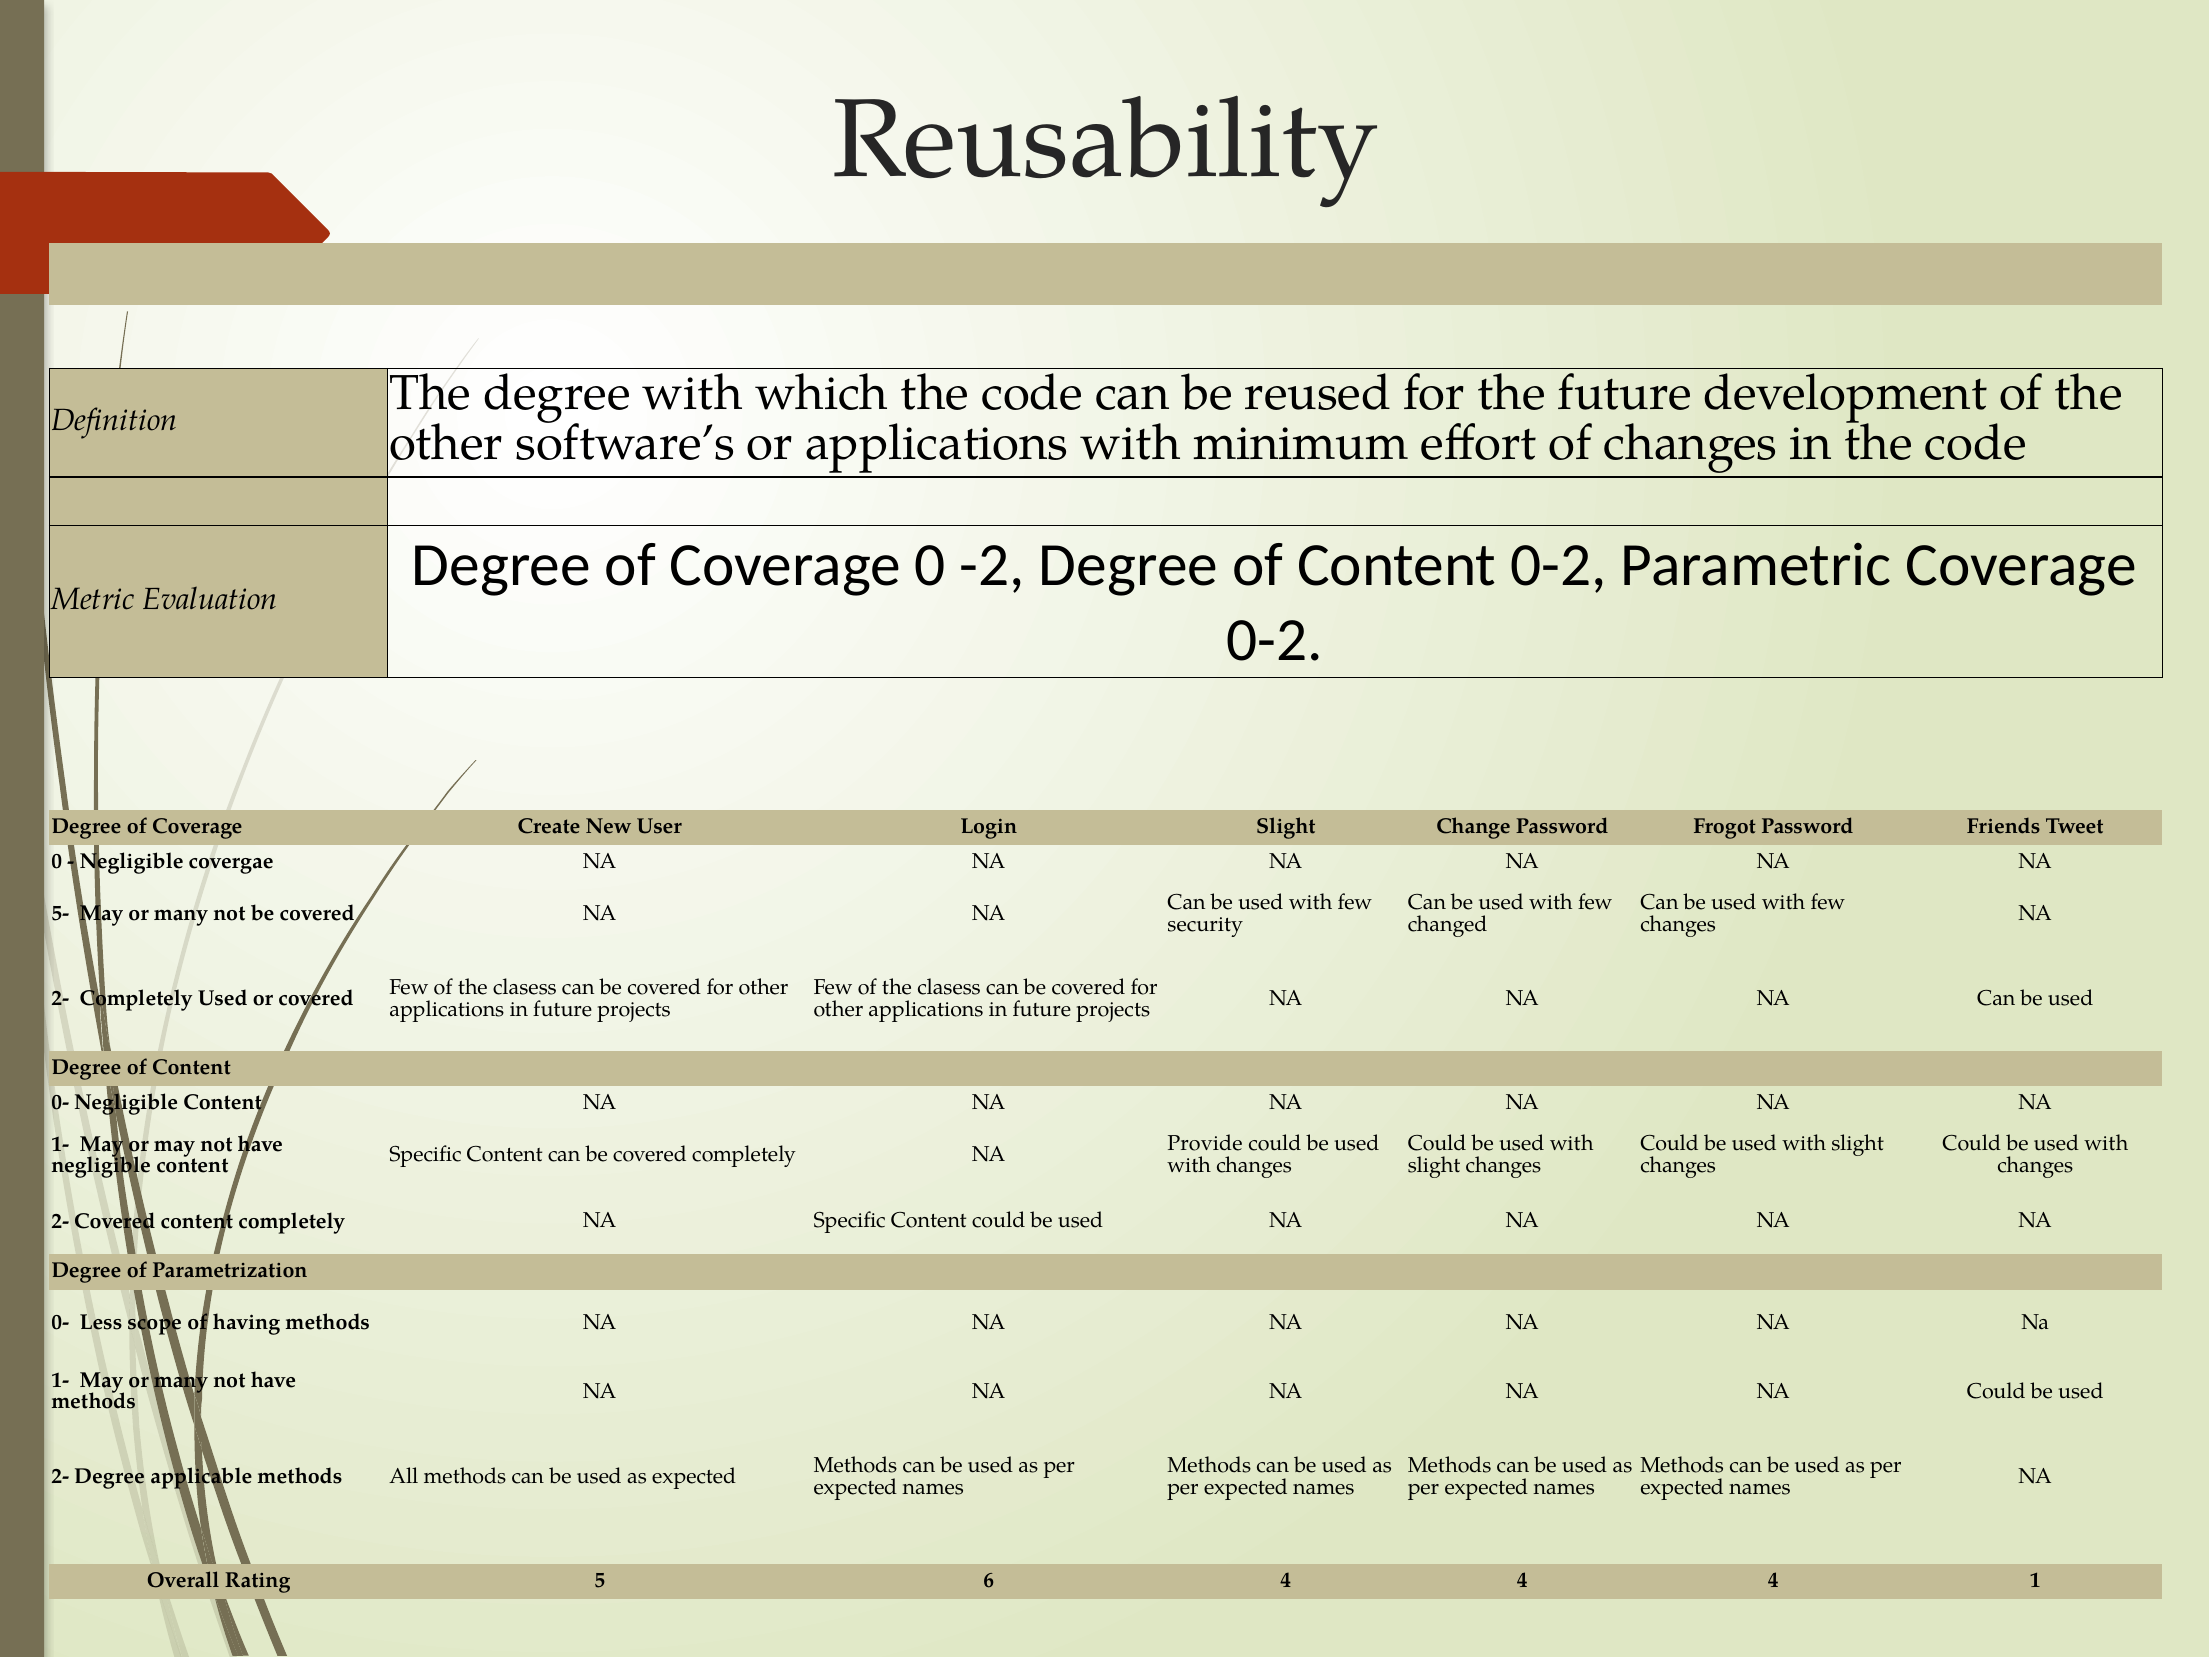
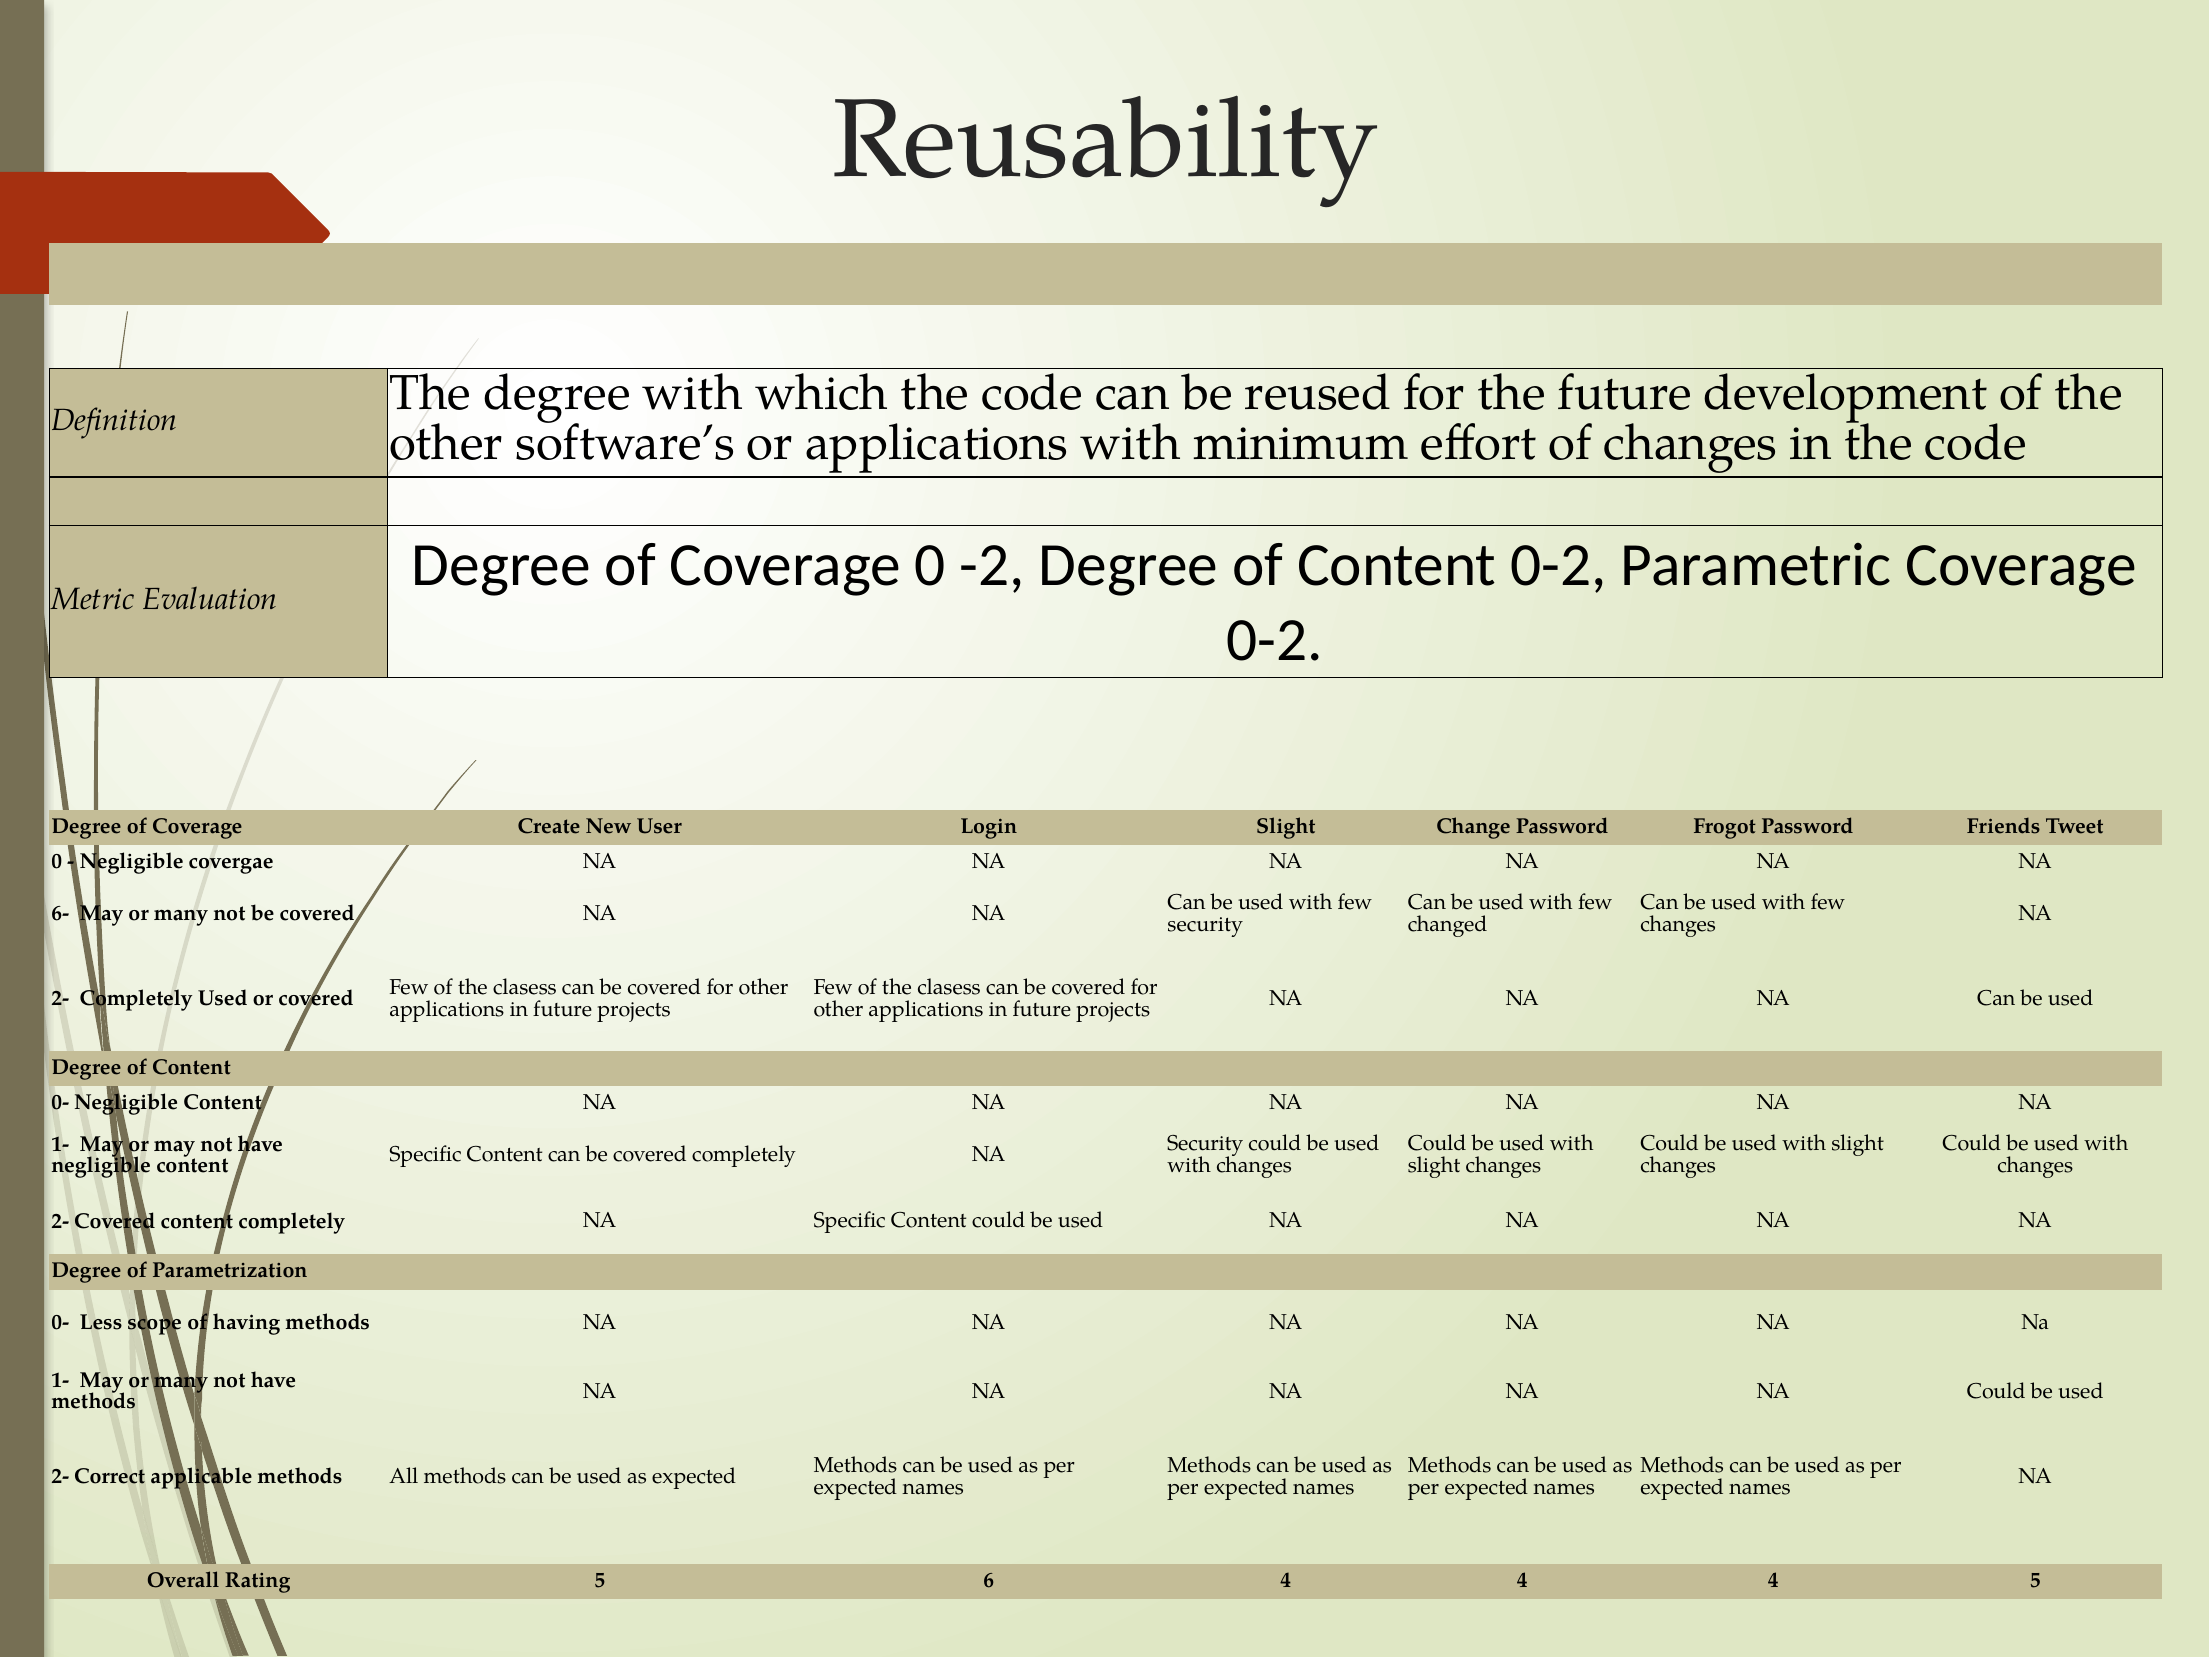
5-: 5- -> 6-
NA Provide: Provide -> Security
2- Degree: Degree -> Correct
4 1: 1 -> 5
